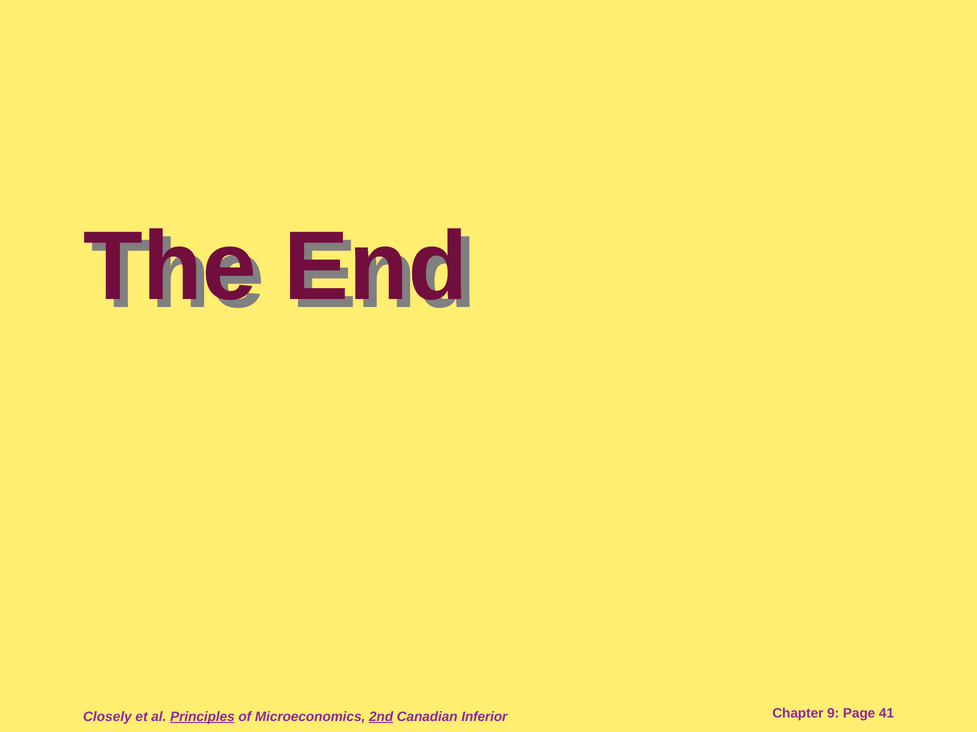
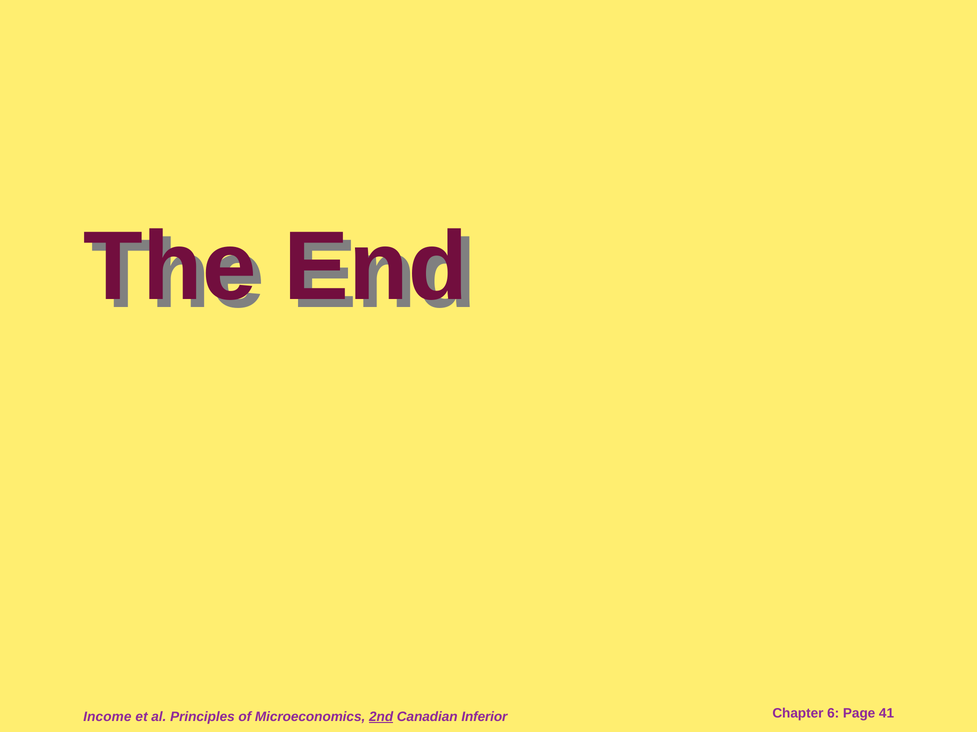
Closely: Closely -> Income
Principles underline: present -> none
9: 9 -> 6
